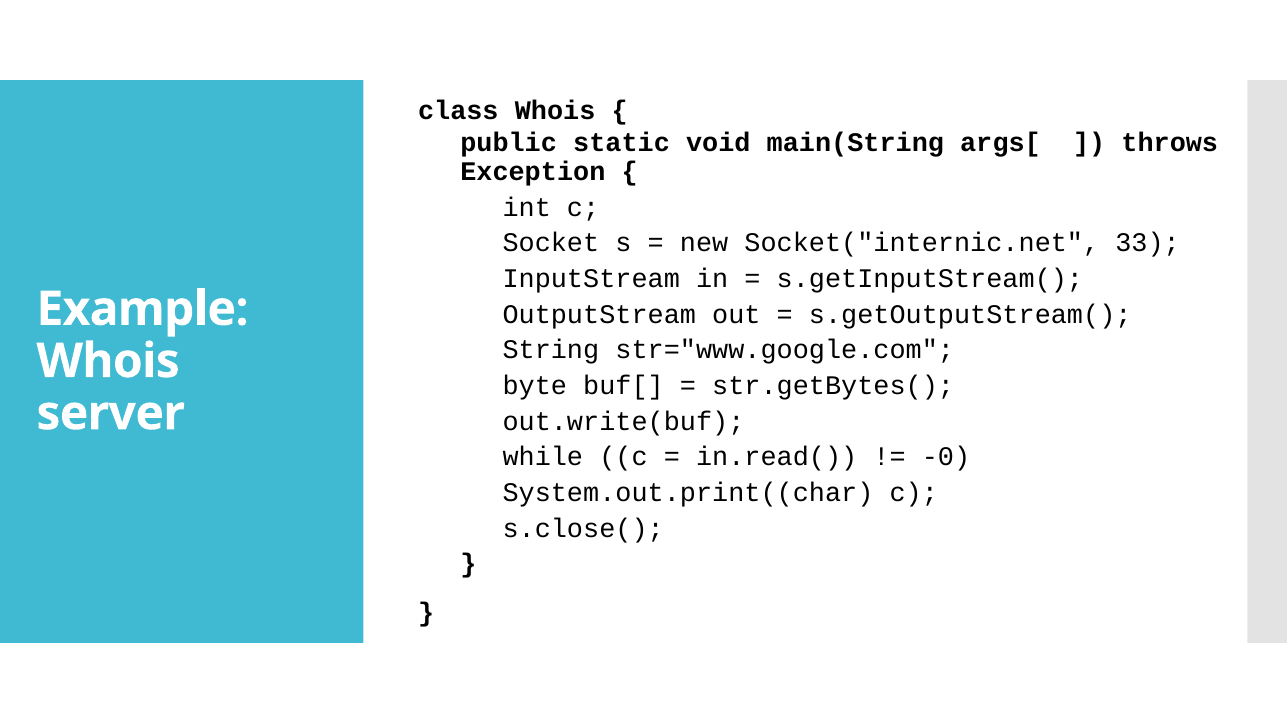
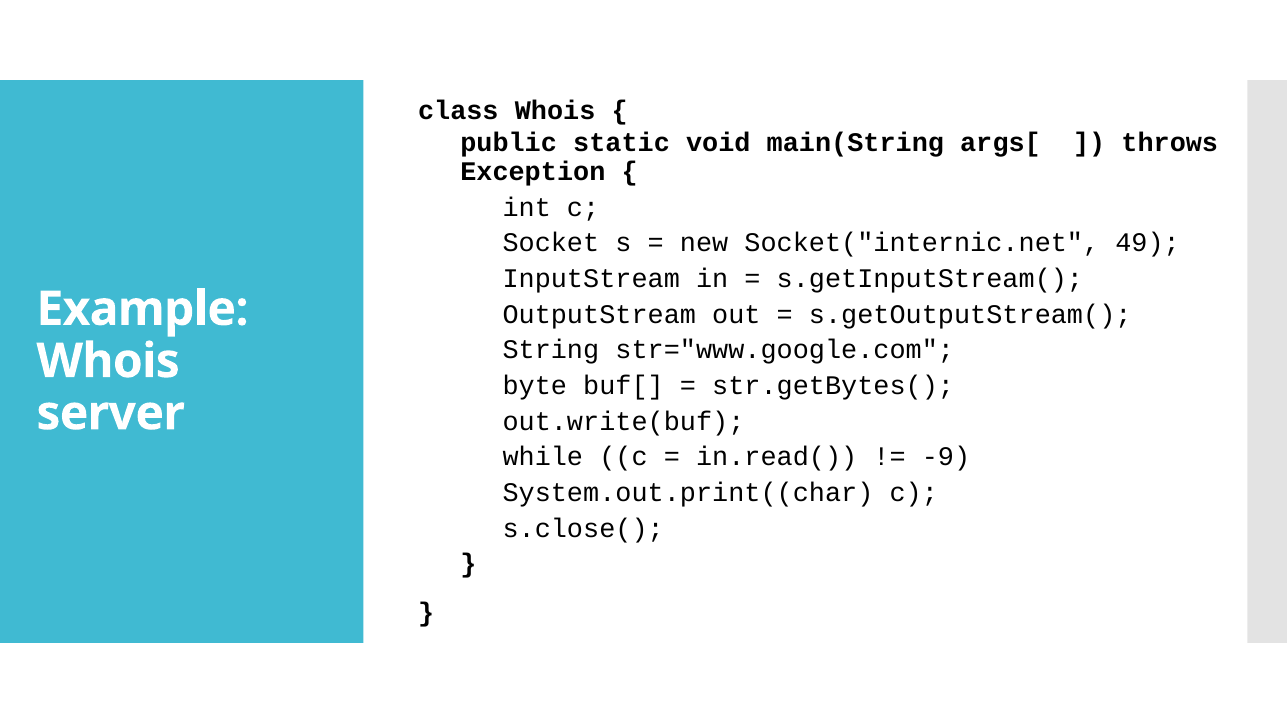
33: 33 -> 49
-0: -0 -> -9
